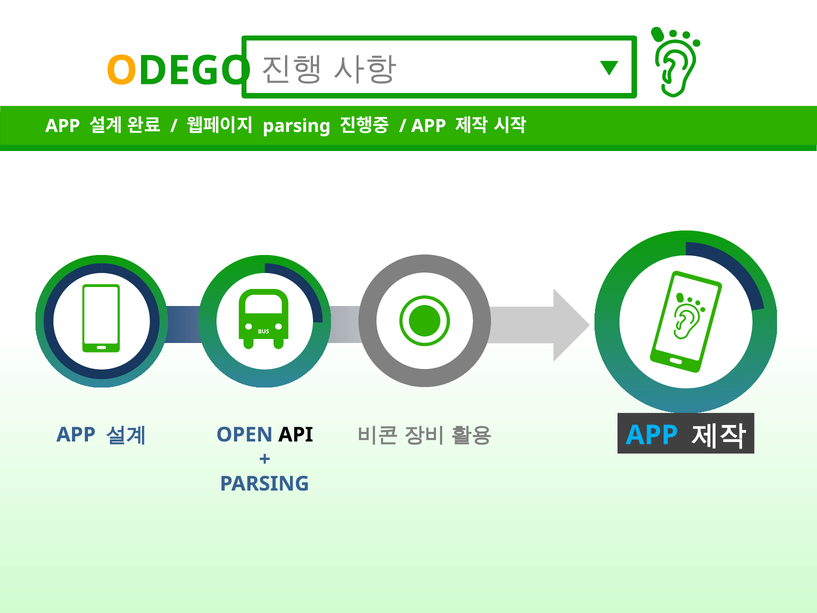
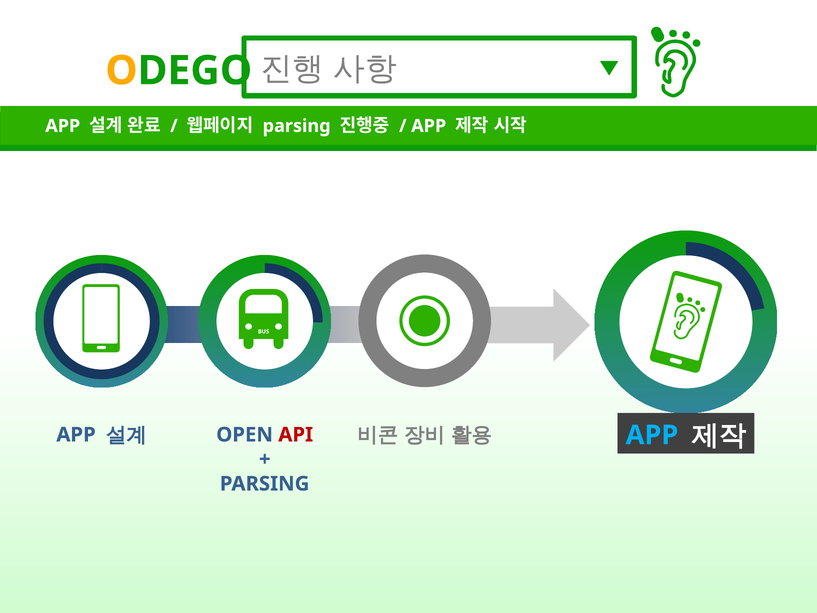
API colour: black -> red
